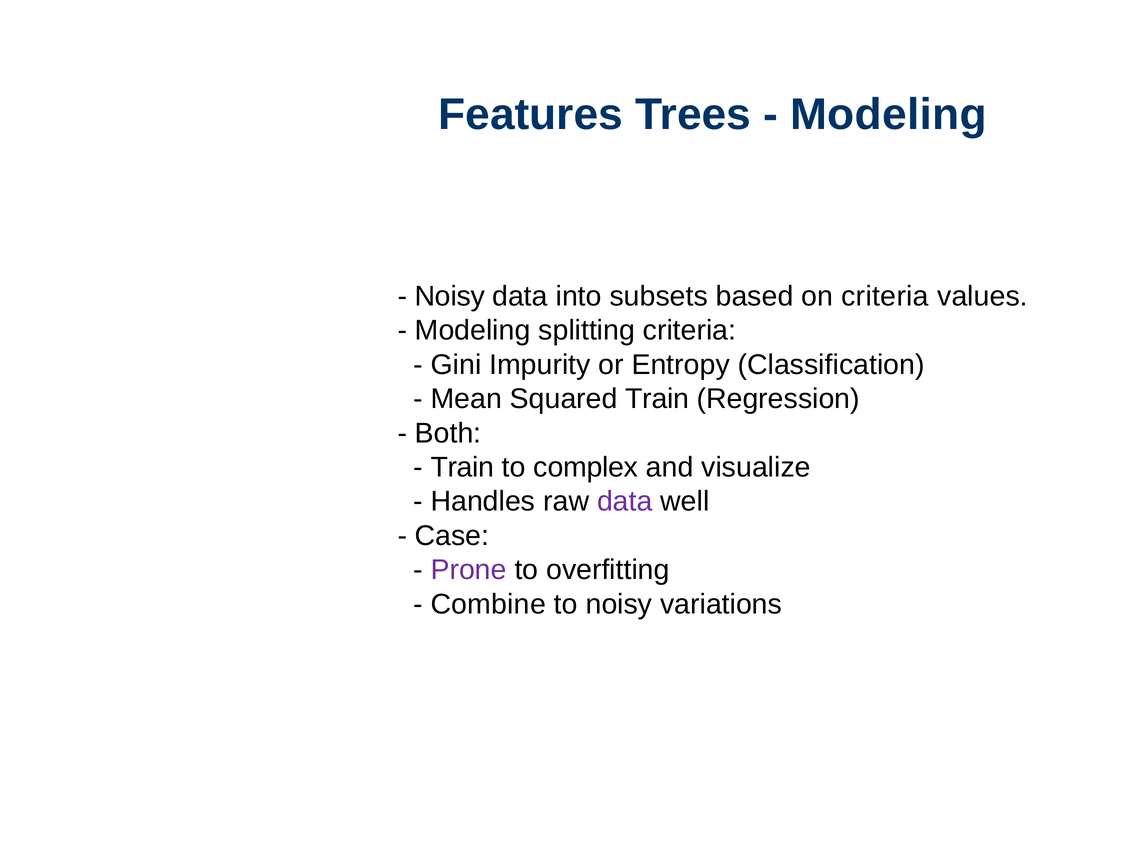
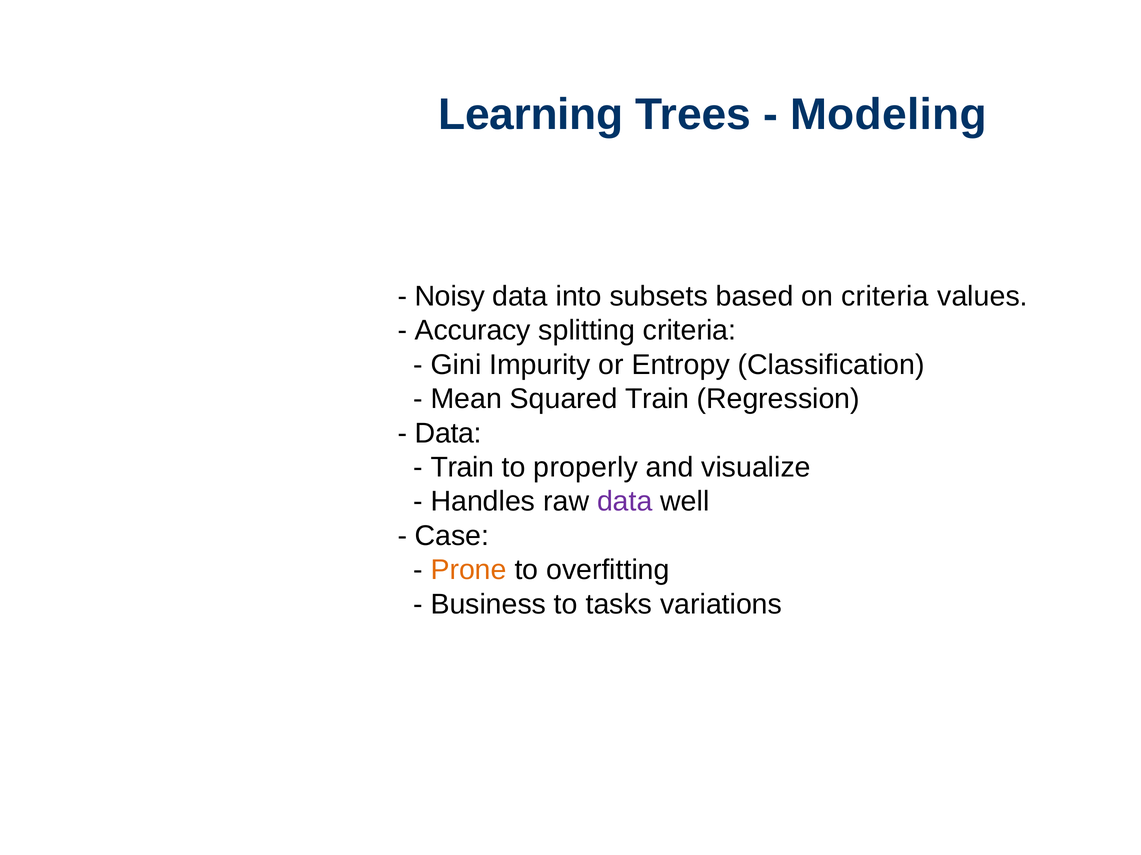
Features: Features -> Learning
Modeling at (473, 331): Modeling -> Accuracy
Both at (448, 434): Both -> Data
complex: complex -> properly
Prone colour: purple -> orange
Combine: Combine -> Business
to noisy: noisy -> tasks
